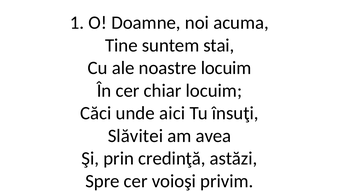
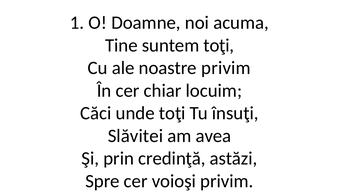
suntem stai: stai -> toţi
noastre locuim: locuim -> privim
unde aici: aici -> toţi
